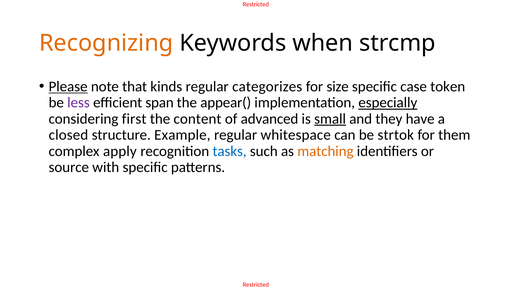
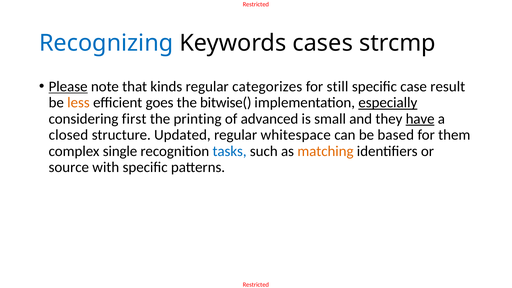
Recognizing colour: orange -> blue
when: when -> cases
size: size -> still
token: token -> result
less colour: purple -> orange
span: span -> goes
appear(: appear( -> bitwise(
content: content -> printing
small underline: present -> none
have underline: none -> present
Example: Example -> Updated
strtok: strtok -> based
apply: apply -> single
